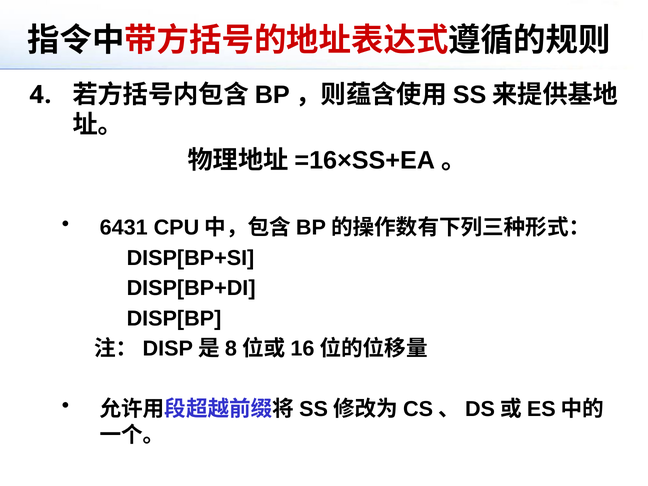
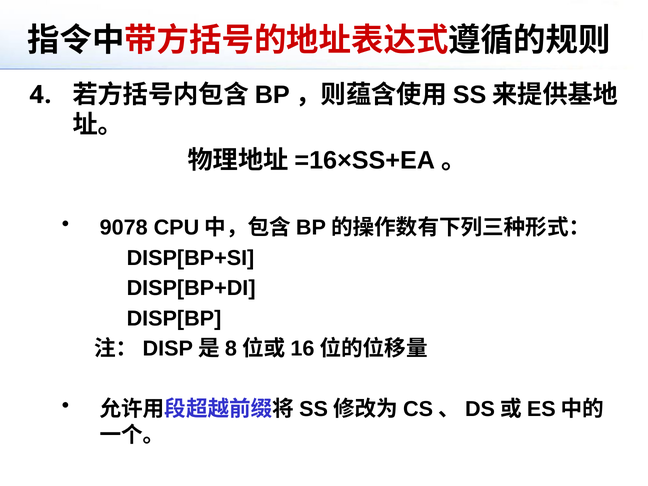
6431: 6431 -> 9078
